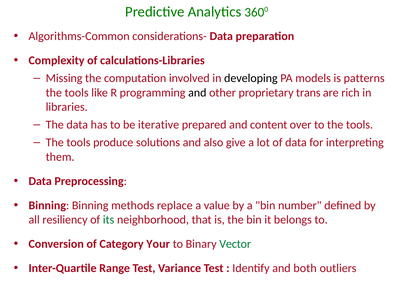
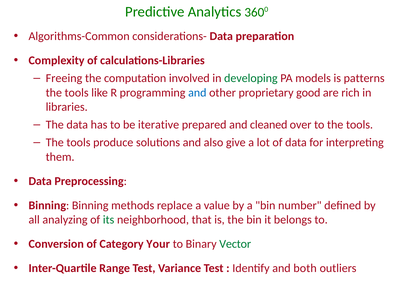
Missing: Missing -> Freeing
developing colour: black -> green
and at (197, 93) colour: black -> blue
trans: trans -> good
content: content -> cleaned
resiliency: resiliency -> analyzing
